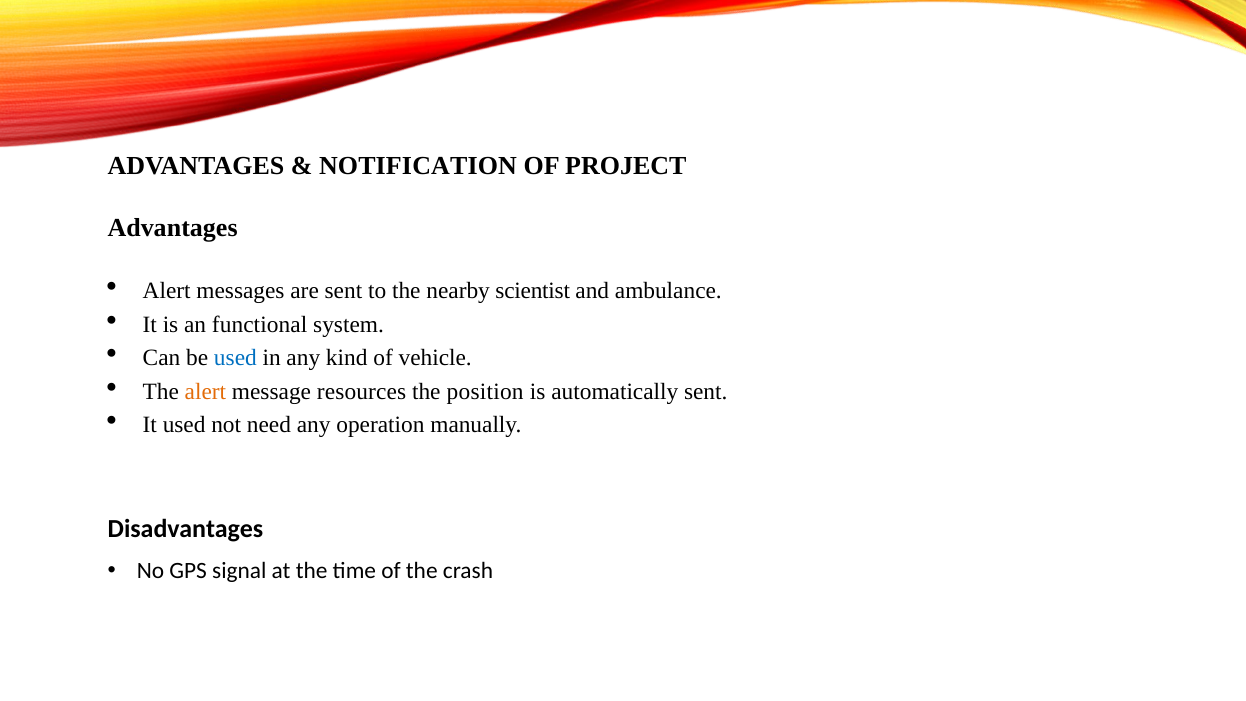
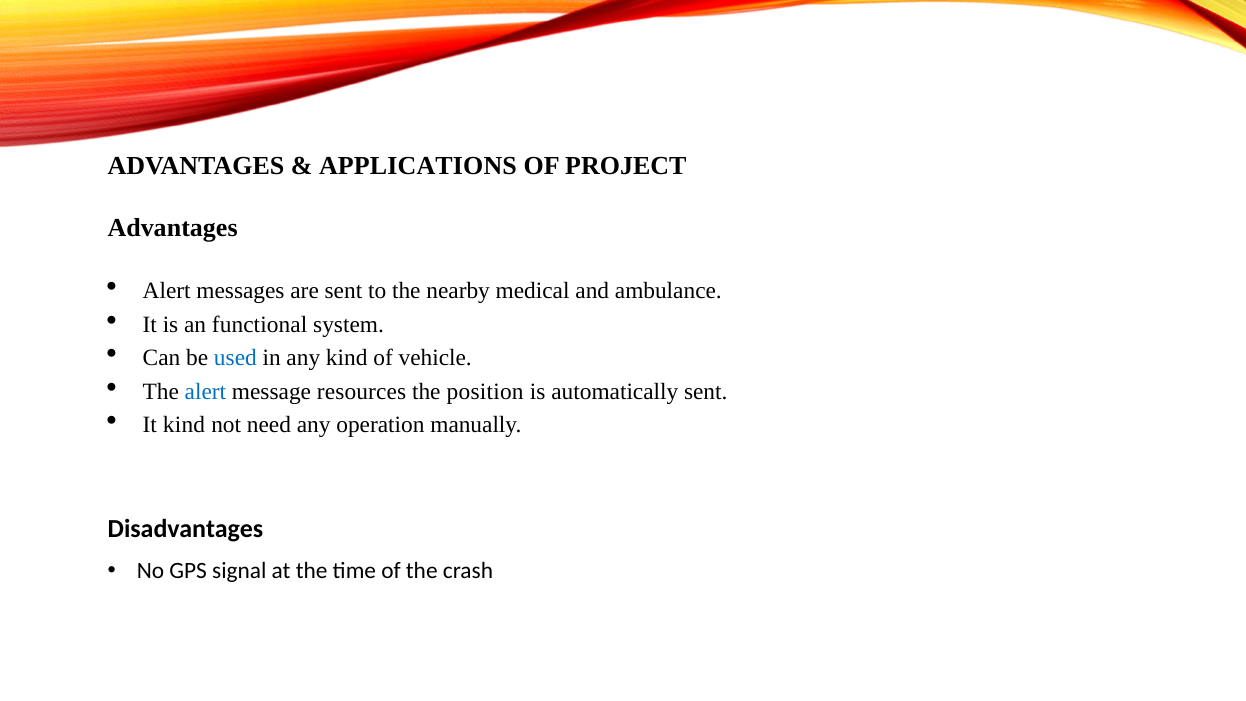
NOTIFICATION: NOTIFICATION -> APPLICATIONS
scientist: scientist -> medical
alert at (205, 391) colour: orange -> blue
It used: used -> kind
